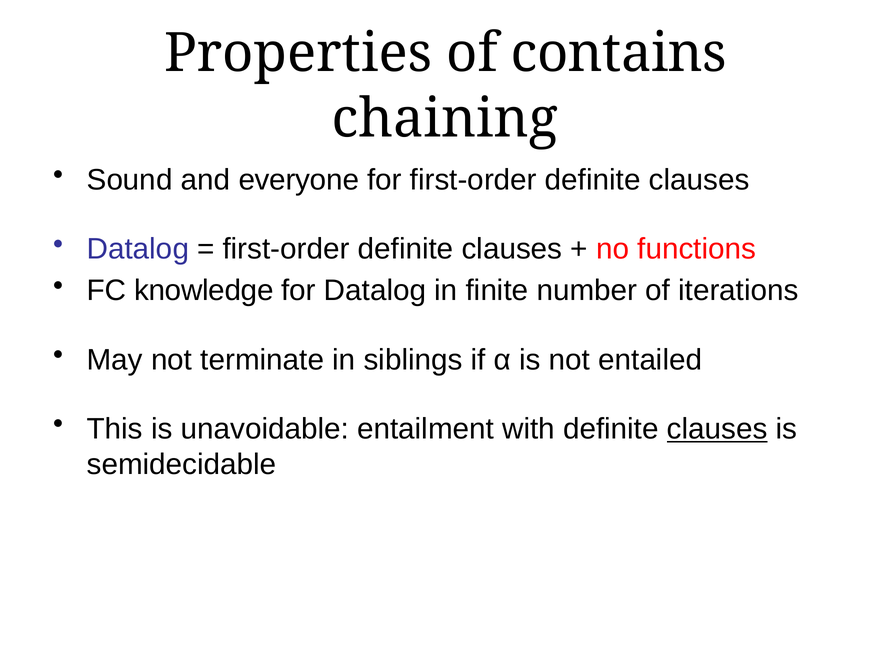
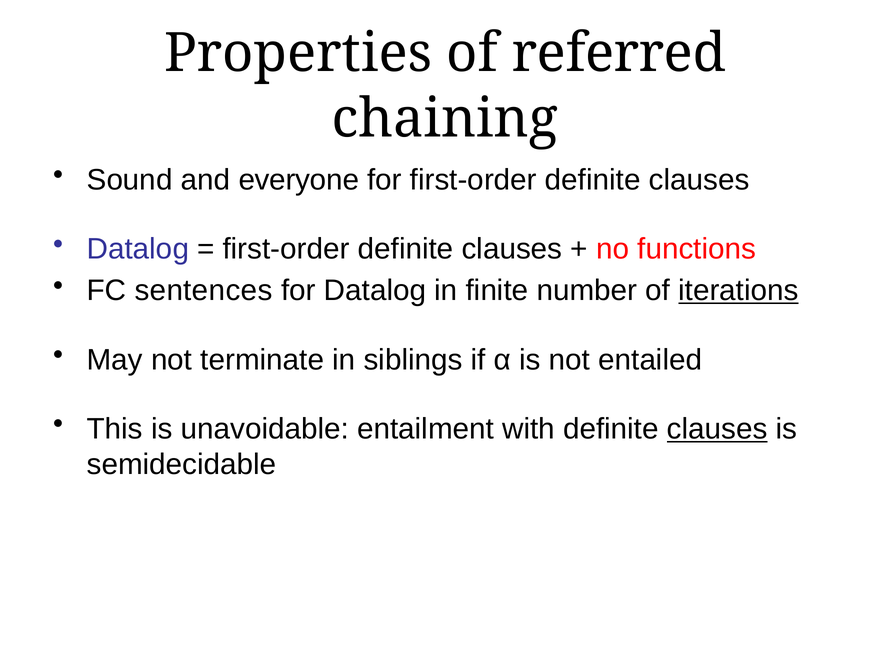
contains: contains -> referred
knowledge: knowledge -> sentences
iterations underline: none -> present
